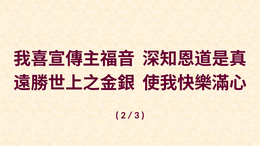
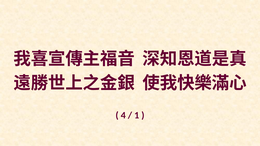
2: 2 -> 4
3: 3 -> 1
